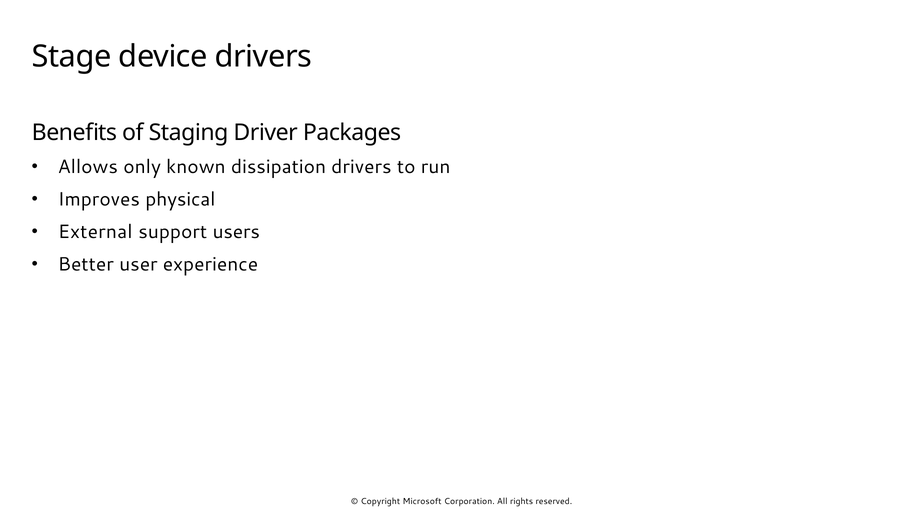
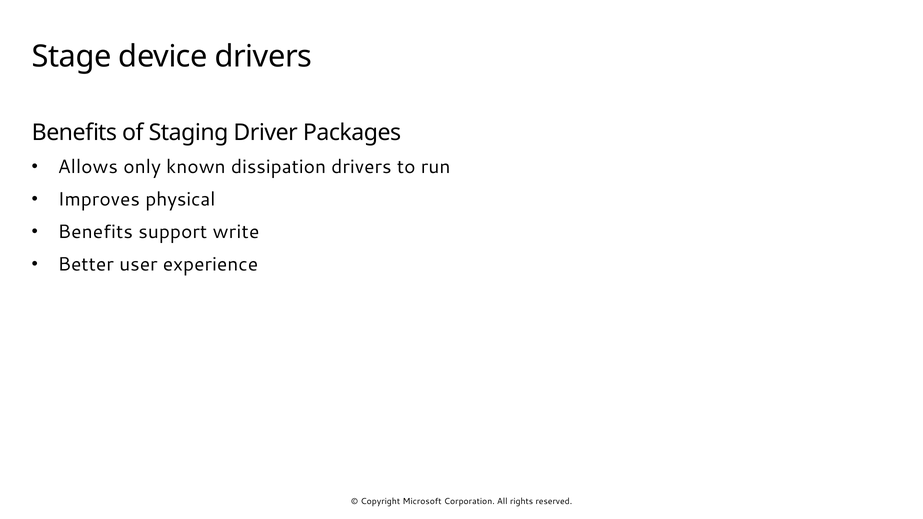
External at (95, 232): External -> Benefits
users: users -> write
